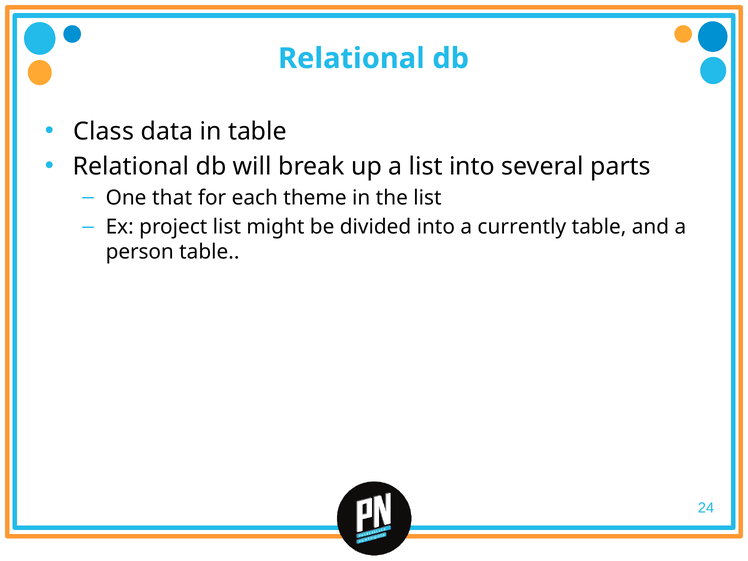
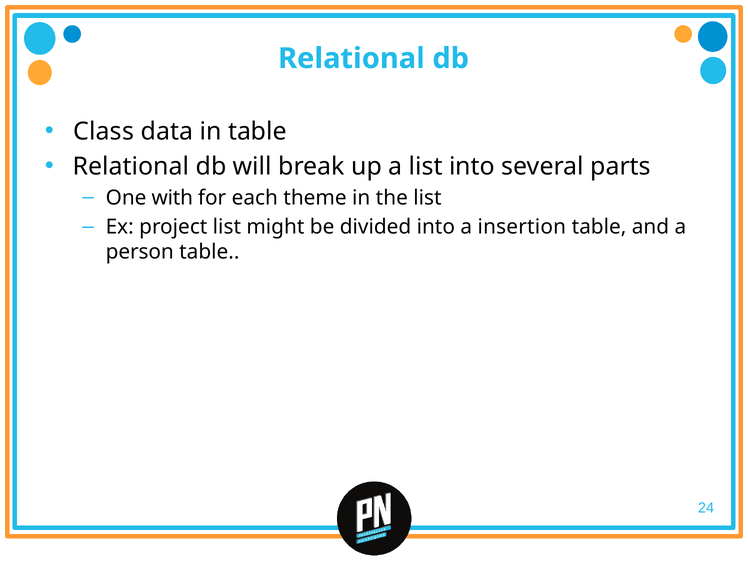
that: that -> with
currently: currently -> insertion
